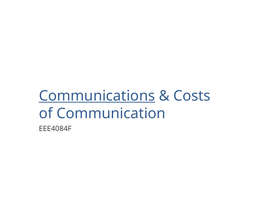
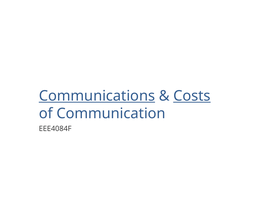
Costs underline: none -> present
